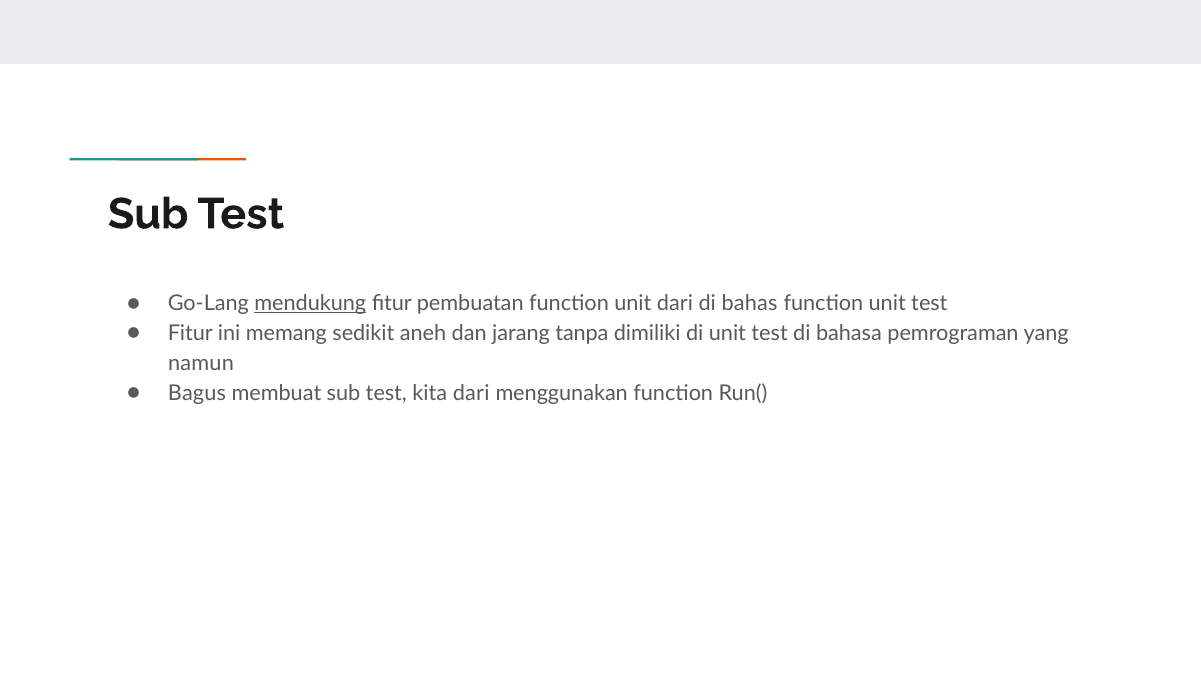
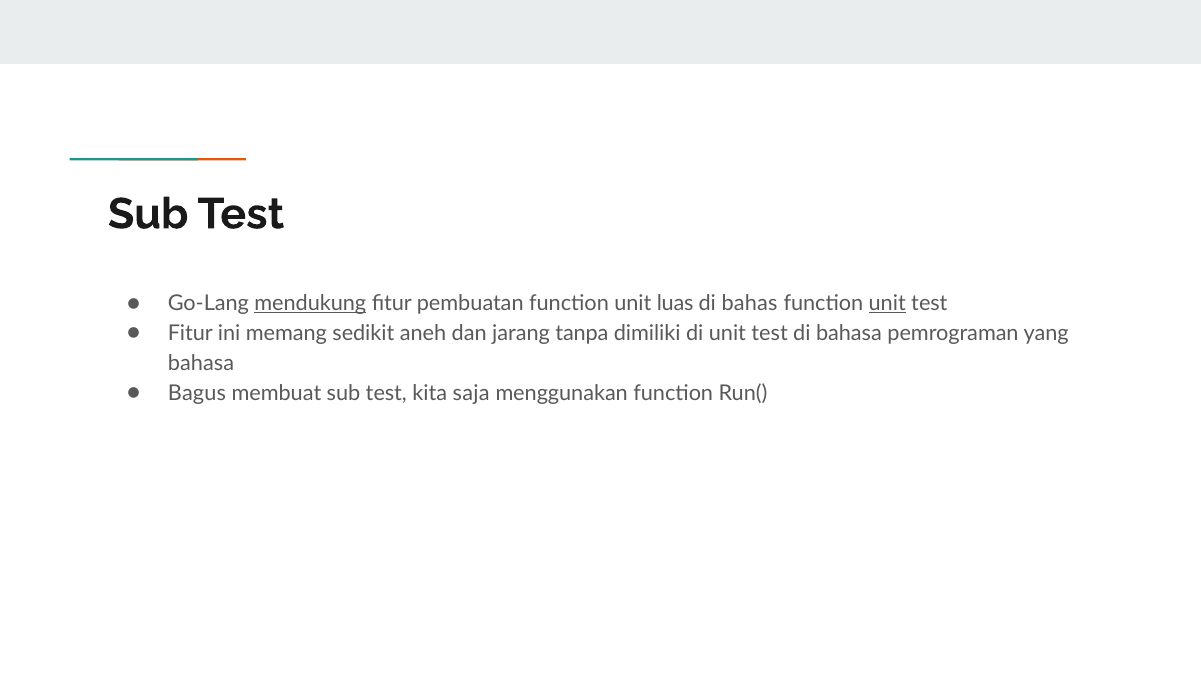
unit dari: dari -> luas
unit at (887, 303) underline: none -> present
namun at (201, 363): namun -> bahasa
kita dari: dari -> saja
